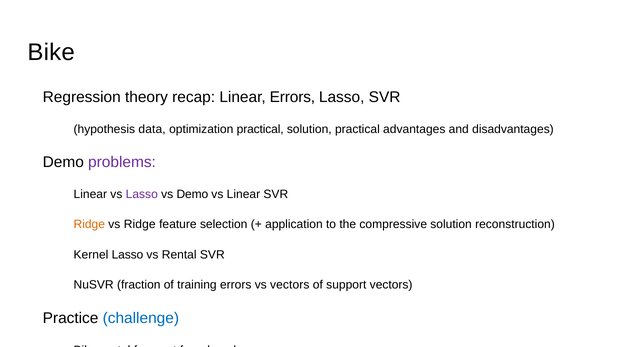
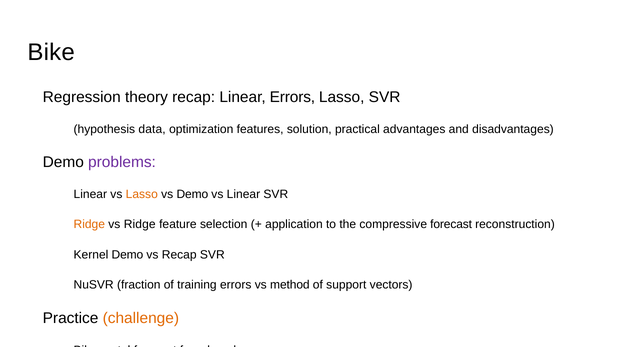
optimization practical: practical -> features
Lasso at (142, 195) colour: purple -> orange
compressive solution: solution -> forecast
Kernel Lasso: Lasso -> Demo
vs Rental: Rental -> Recap
vs vectors: vectors -> method
challenge colour: blue -> orange
